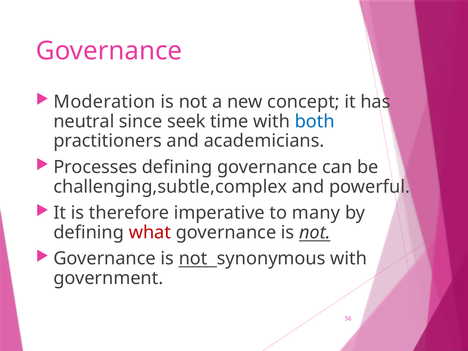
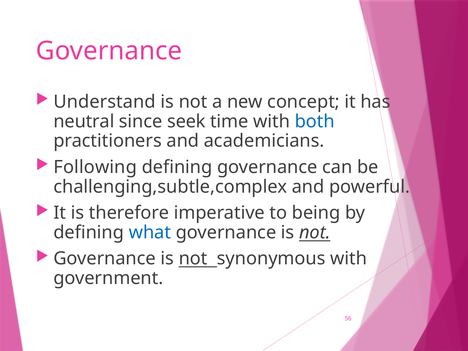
Moderation: Moderation -> Understand
Processes: Processes -> Following
many: many -> being
what colour: red -> blue
